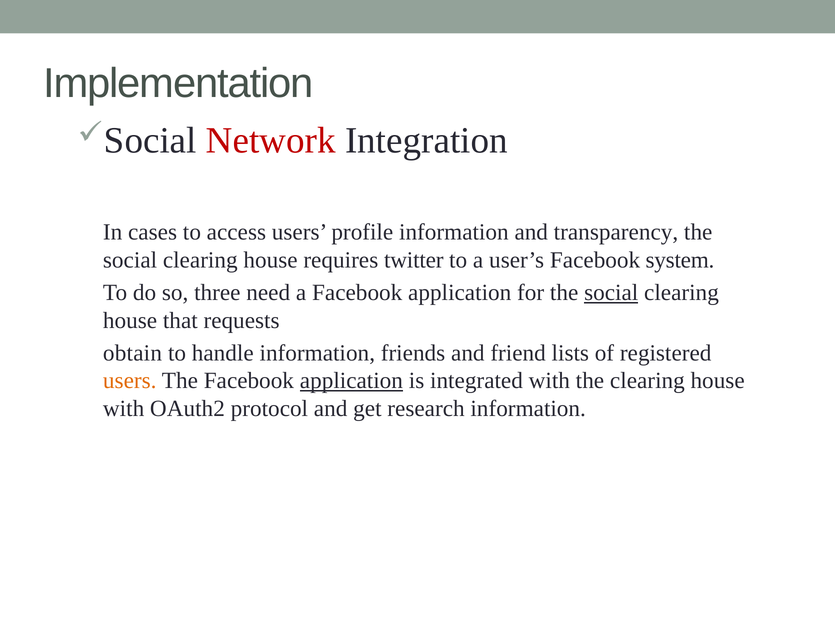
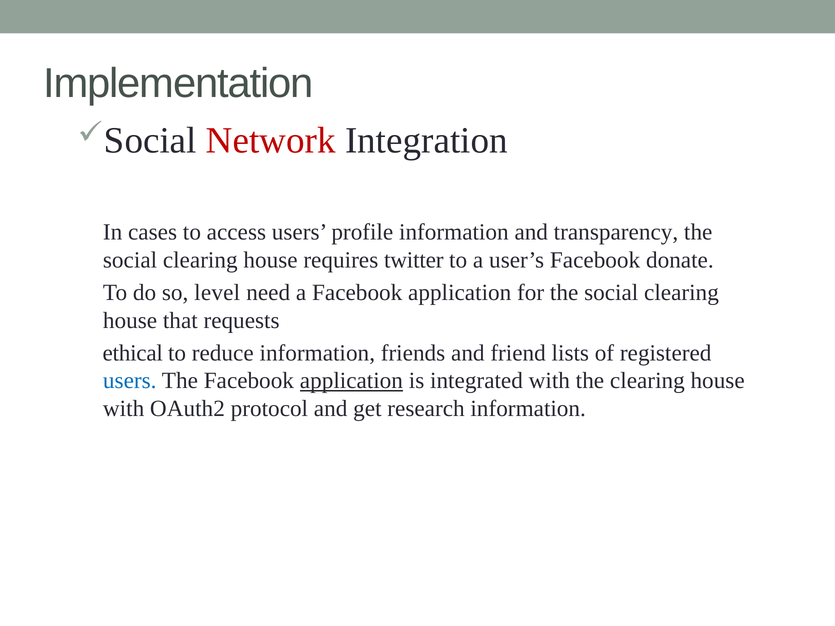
system: system -> donate
three: three -> level
social at (611, 293) underline: present -> none
obtain: obtain -> ethical
handle: handle -> reduce
users at (130, 381) colour: orange -> blue
